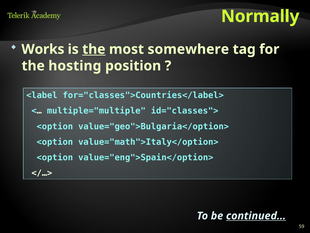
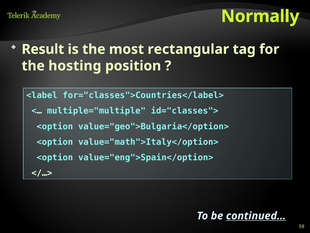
Works: Works -> Result
the at (94, 49) underline: present -> none
somewhere: somewhere -> rectangular
